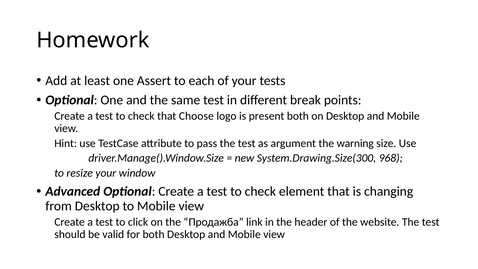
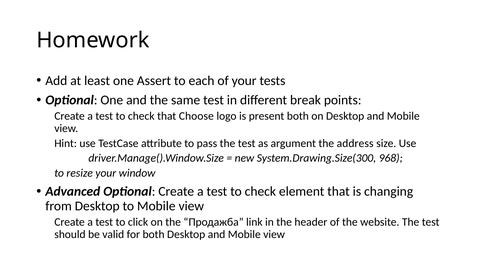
warning: warning -> address
